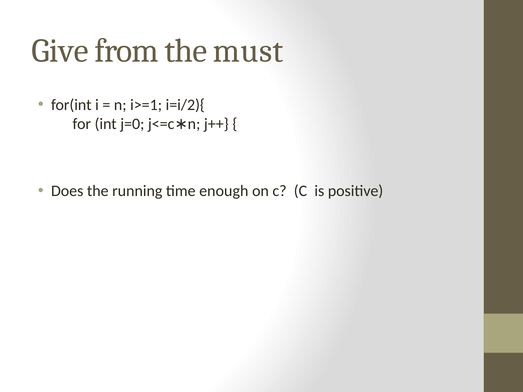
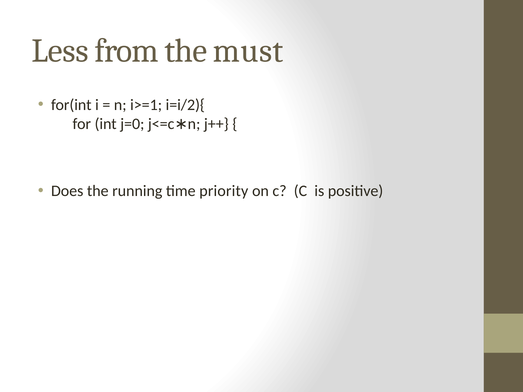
Give: Give -> Less
enough: enough -> priority
